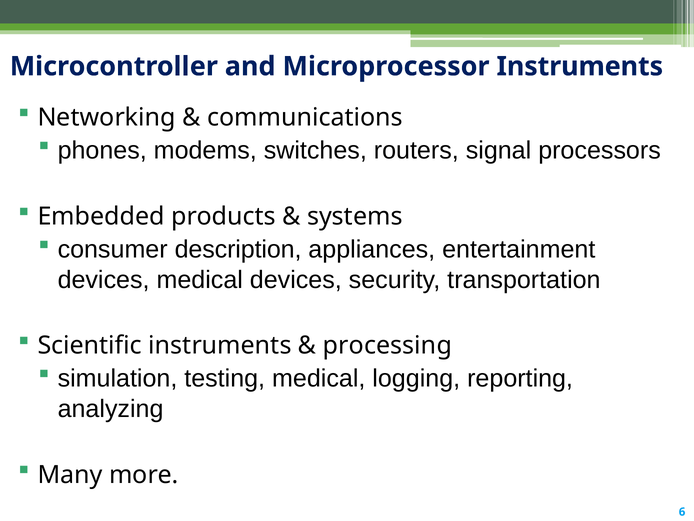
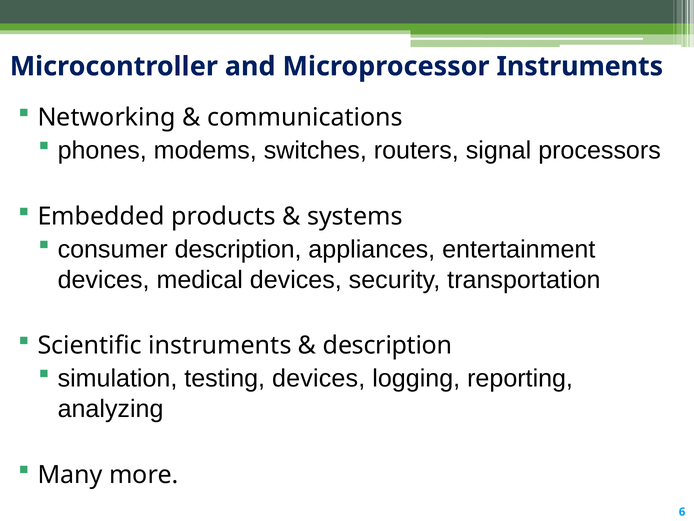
processing at (387, 345): processing -> description
testing medical: medical -> devices
